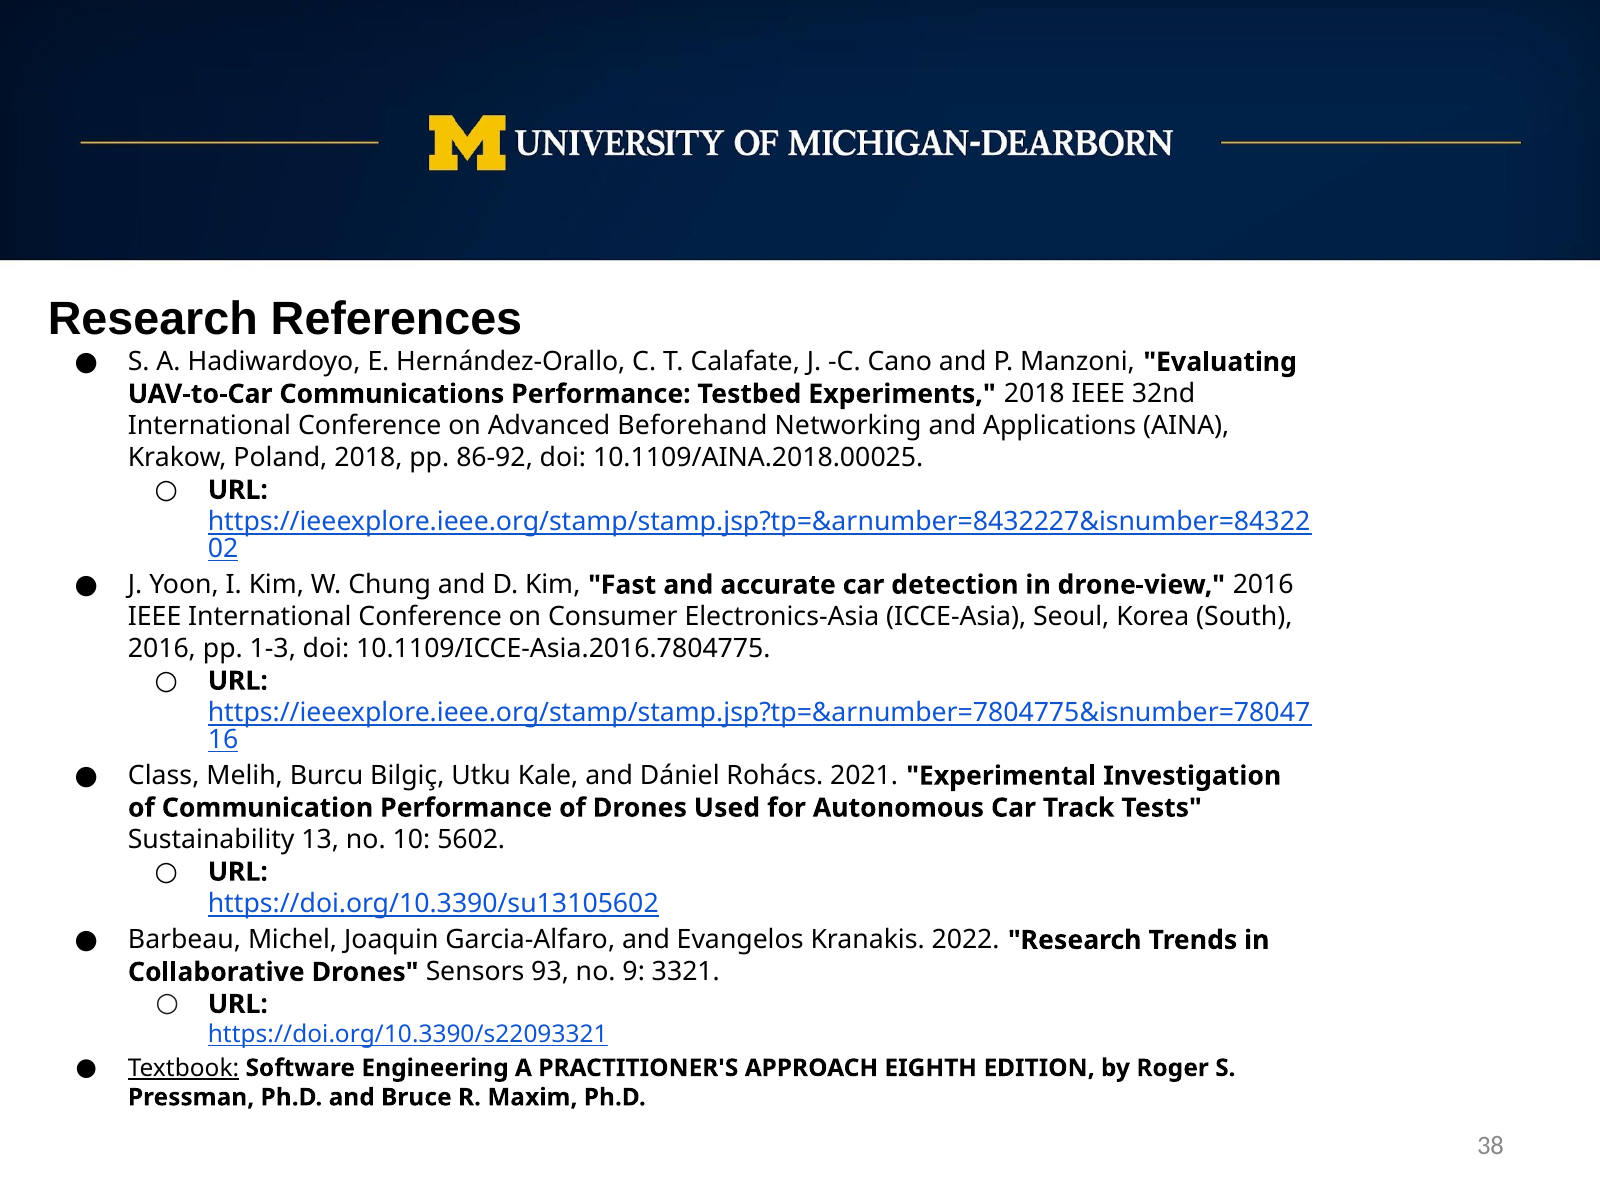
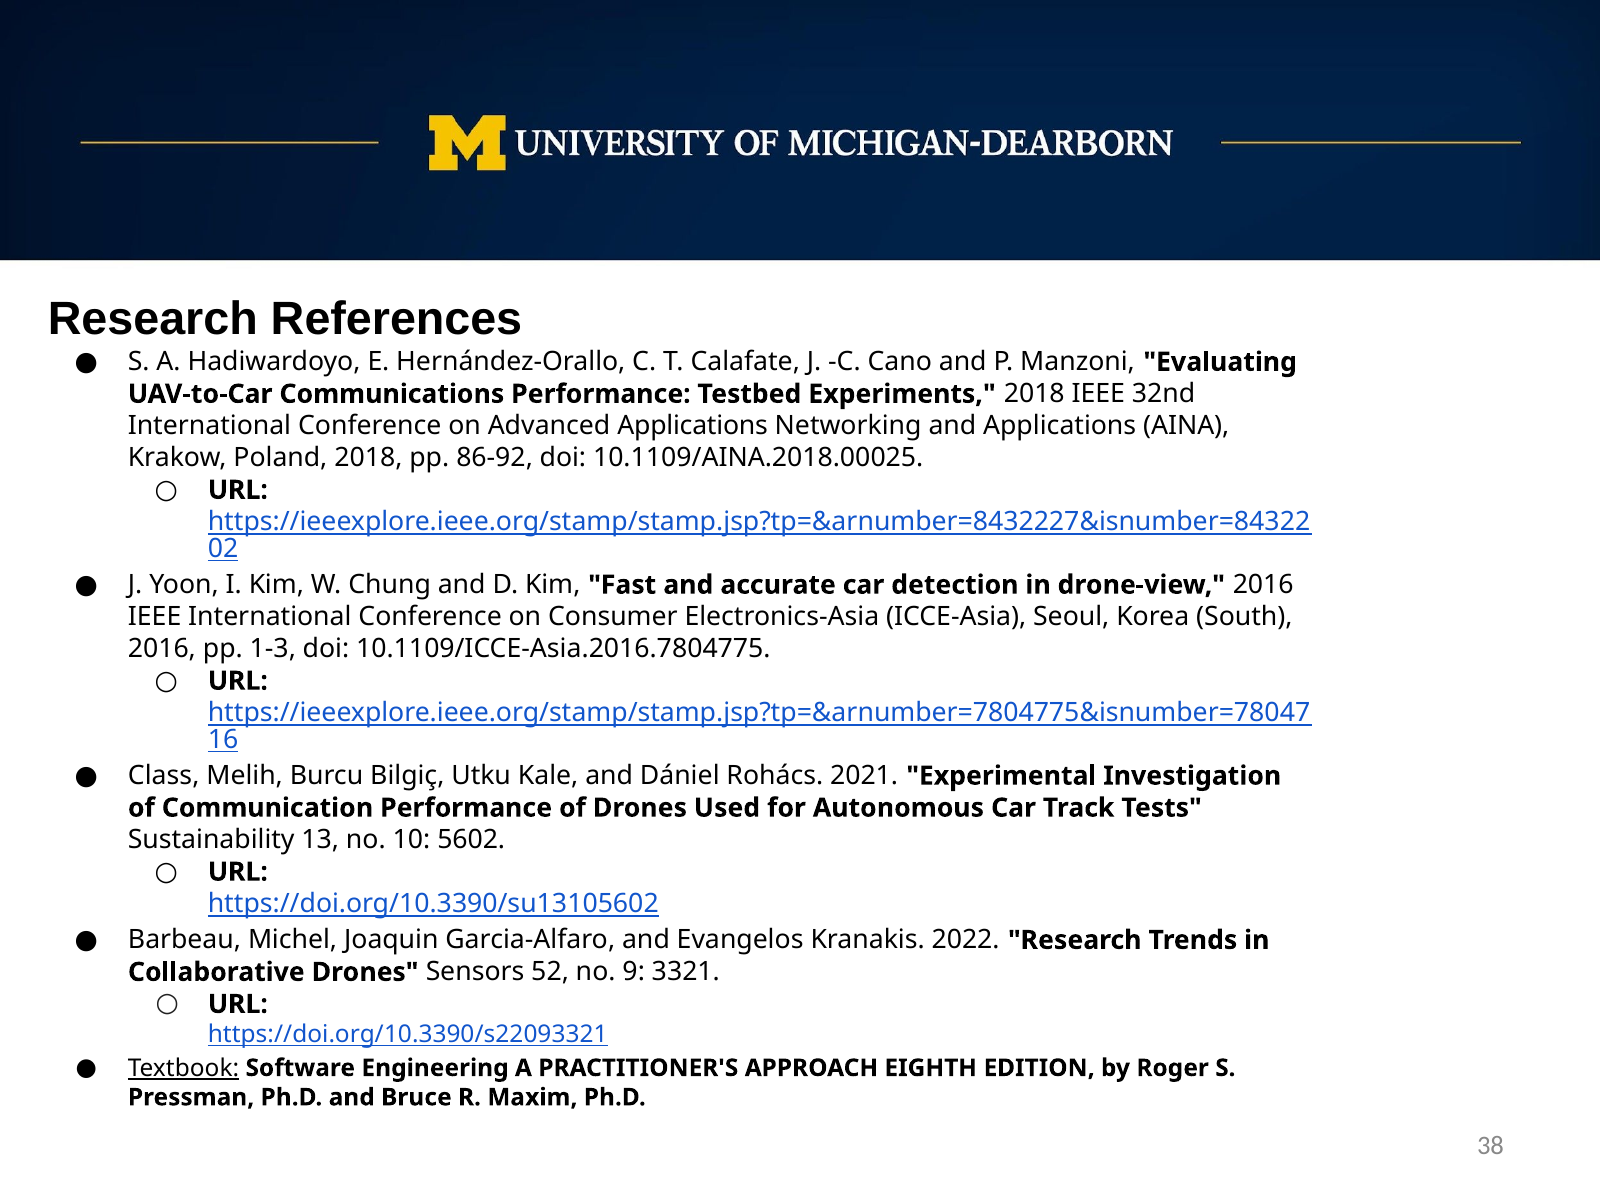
Advanced Beforehand: Beforehand -> Applications
93: 93 -> 52
